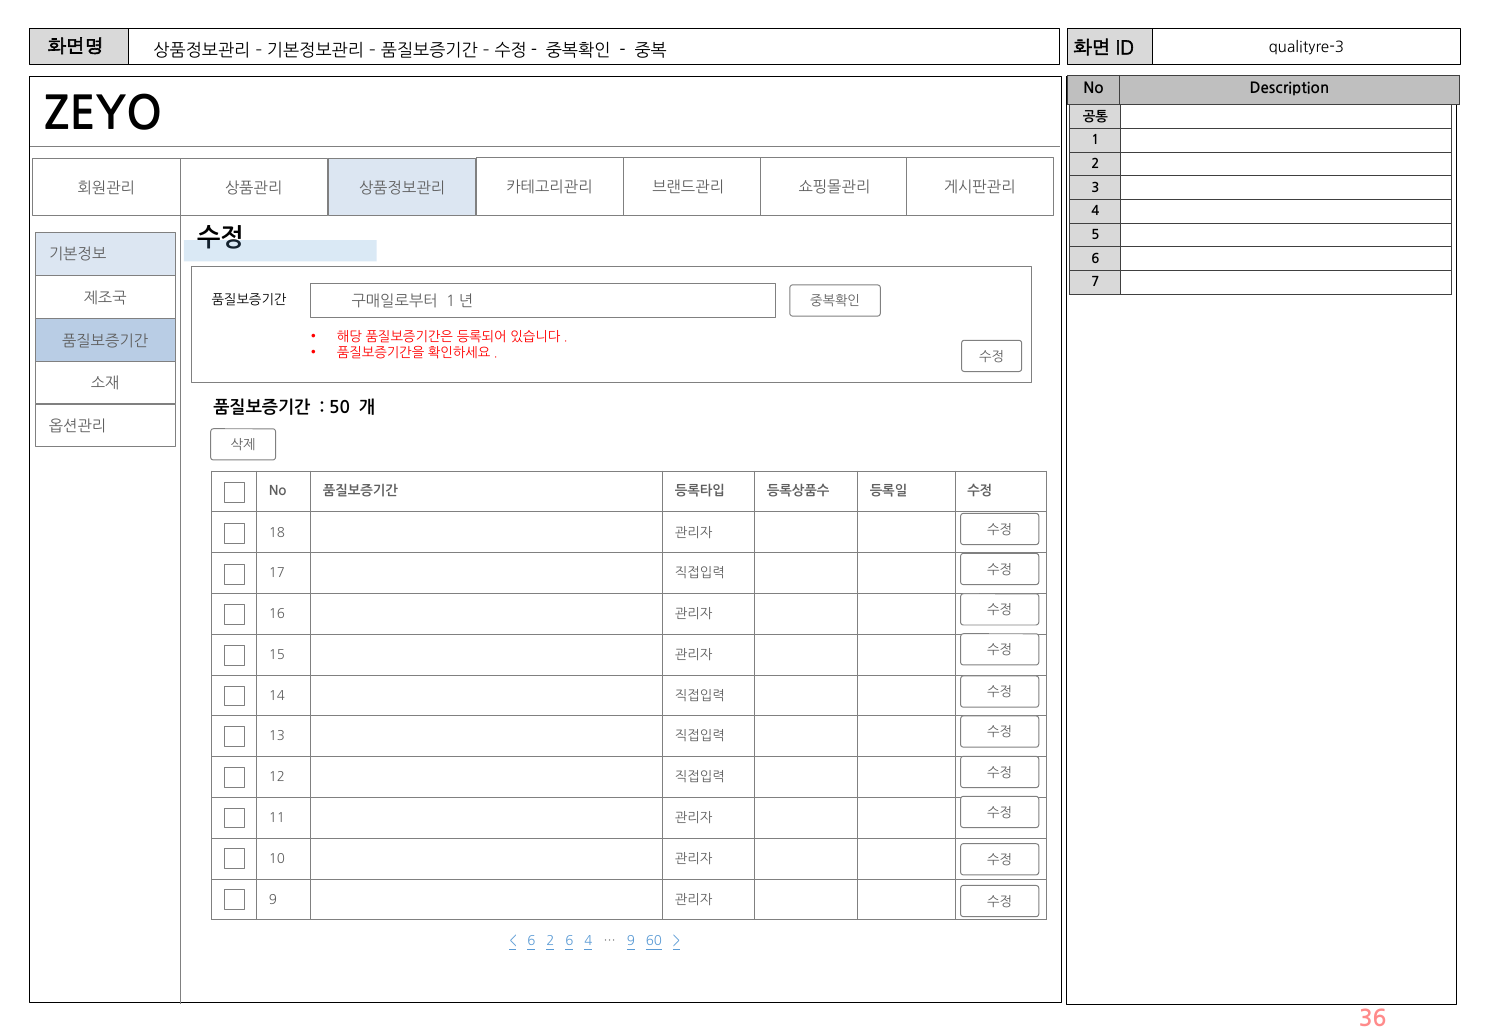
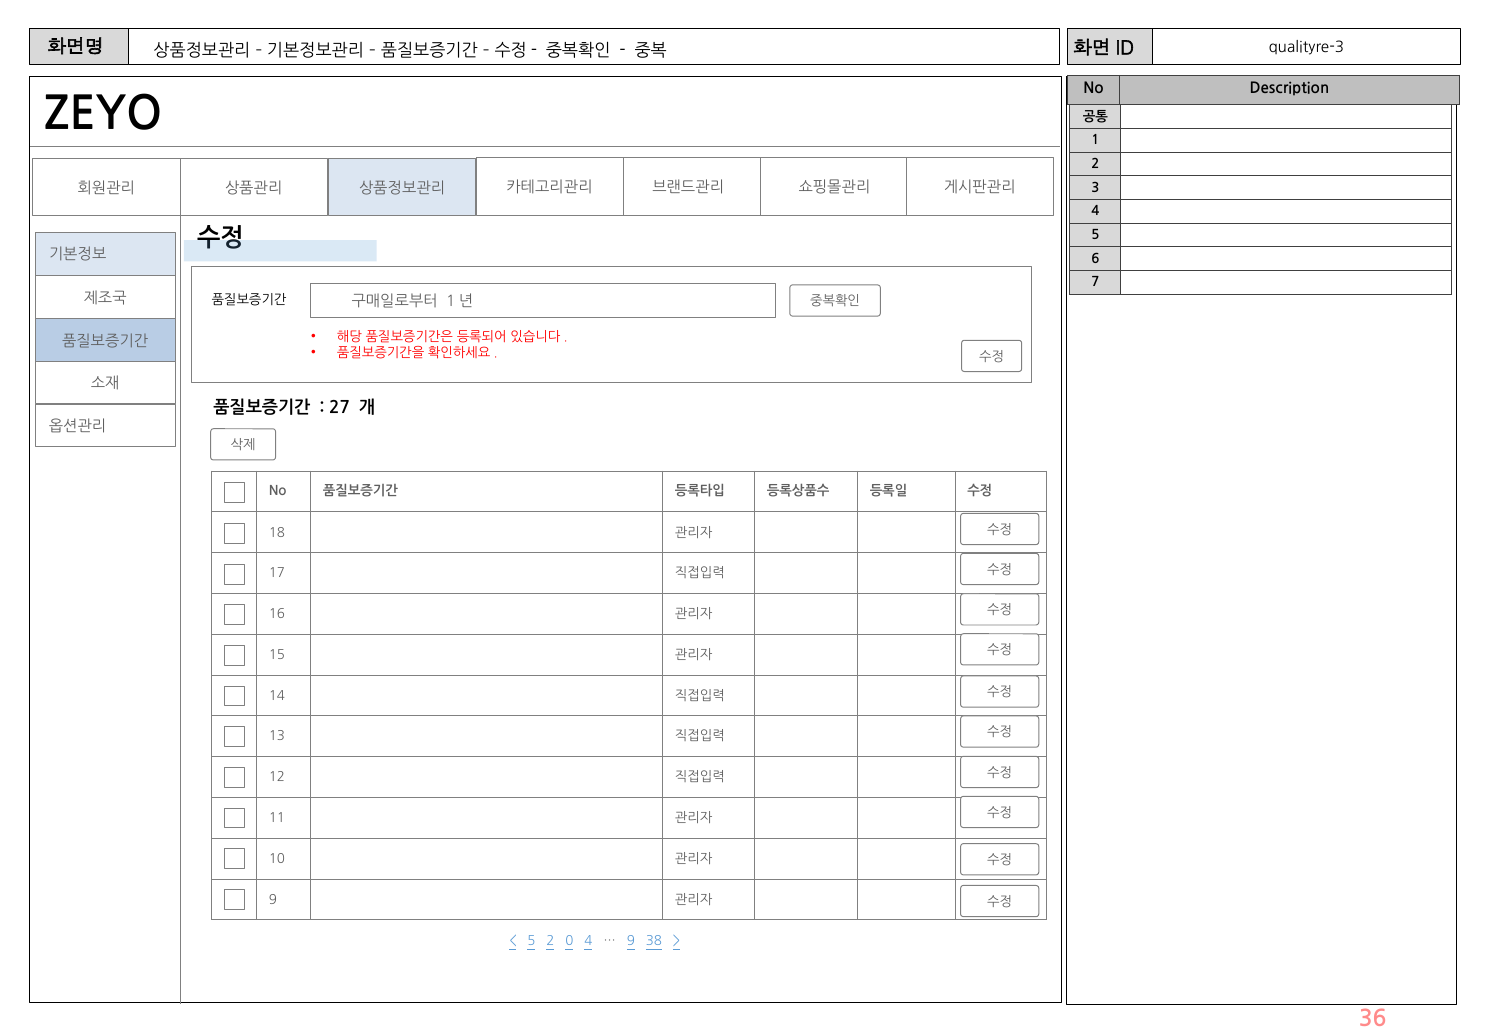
50: 50 -> 27
6 at (531, 941): 6 -> 5
2 6: 6 -> 0
60: 60 -> 38
